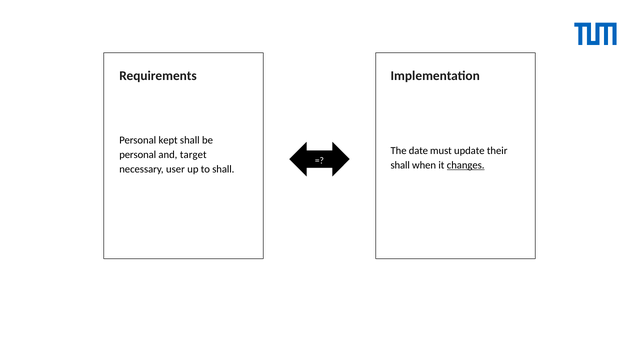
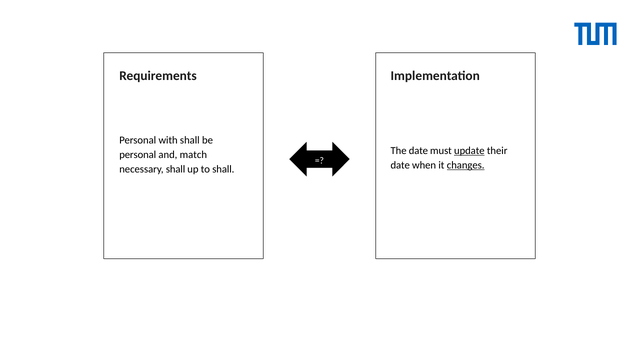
kept: kept -> with
update underline: none -> present
target: target -> match
shall at (400, 165): shall -> date
necessary user: user -> shall
